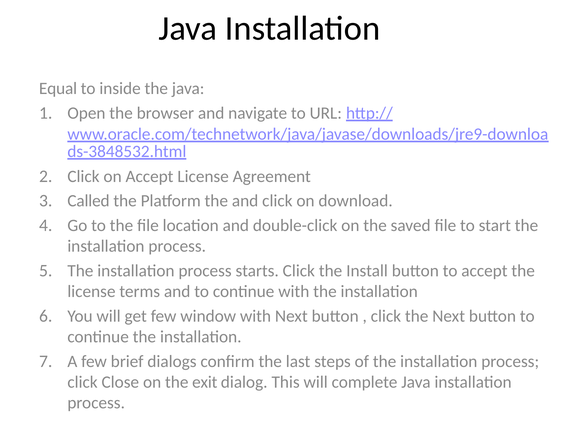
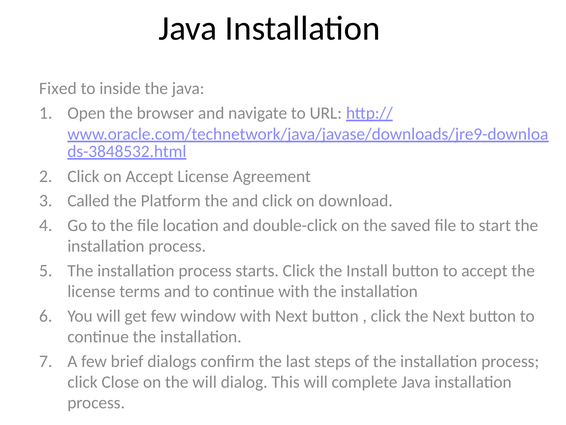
Equal: Equal -> Fixed
the exit: exit -> will
